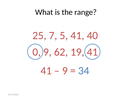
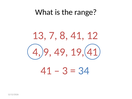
25: 25 -> 13
5: 5 -> 8
40: 40 -> 12
0: 0 -> 4
62: 62 -> 49
9 at (65, 71): 9 -> 3
